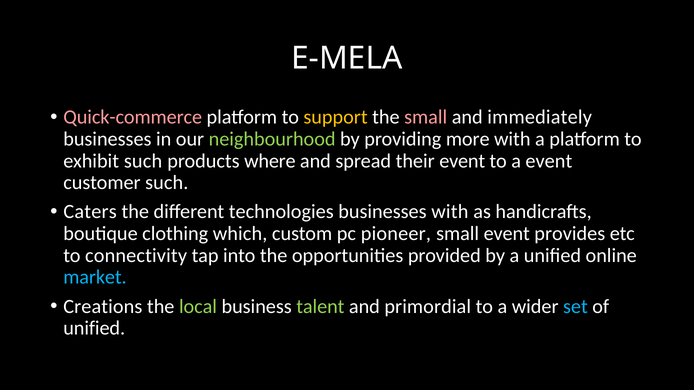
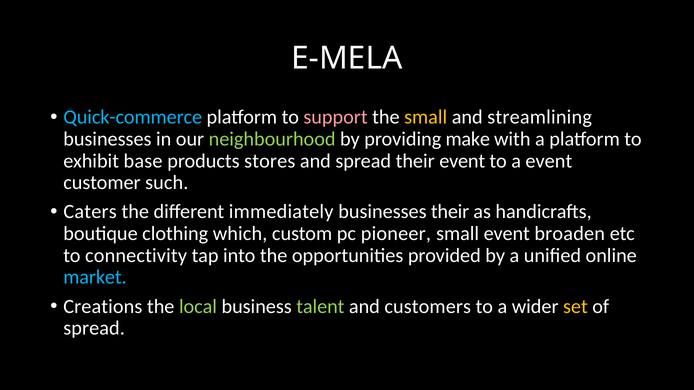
Quick-commerce colour: pink -> light blue
support colour: yellow -> pink
small at (426, 117) colour: pink -> yellow
immediately: immediately -> streamlining
more: more -> make
exhibit such: such -> base
where: where -> stores
technologies: technologies -> immediately
businesses with: with -> their
provides: provides -> broaden
primordial: primordial -> customers
set colour: light blue -> yellow
unified at (94, 329): unified -> spread
